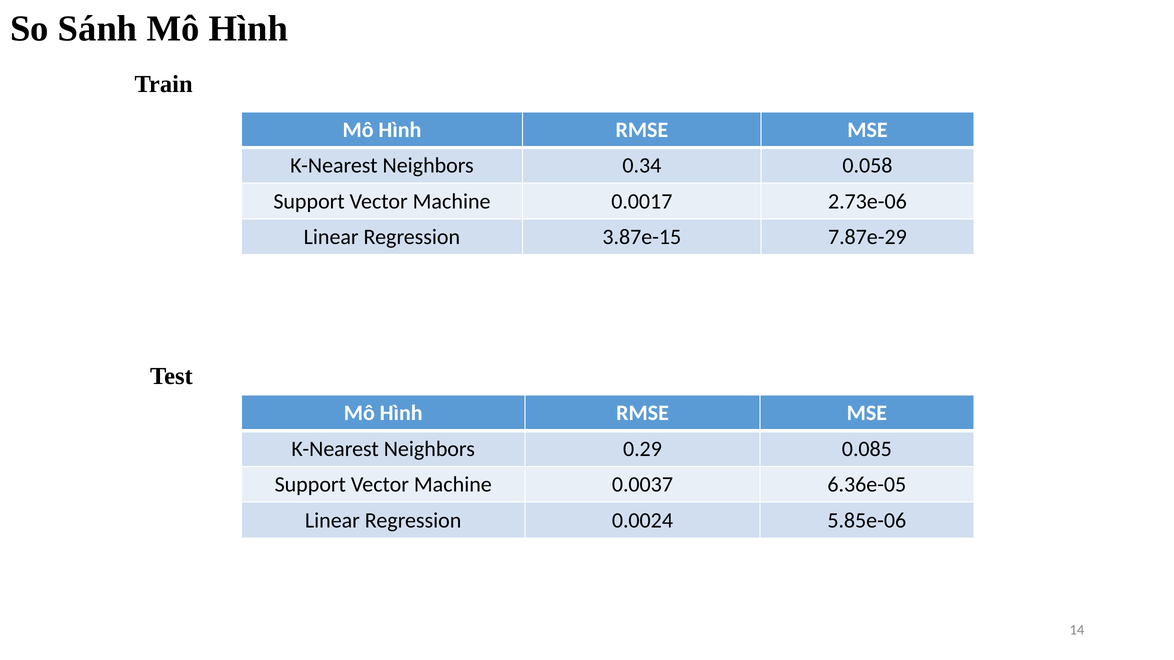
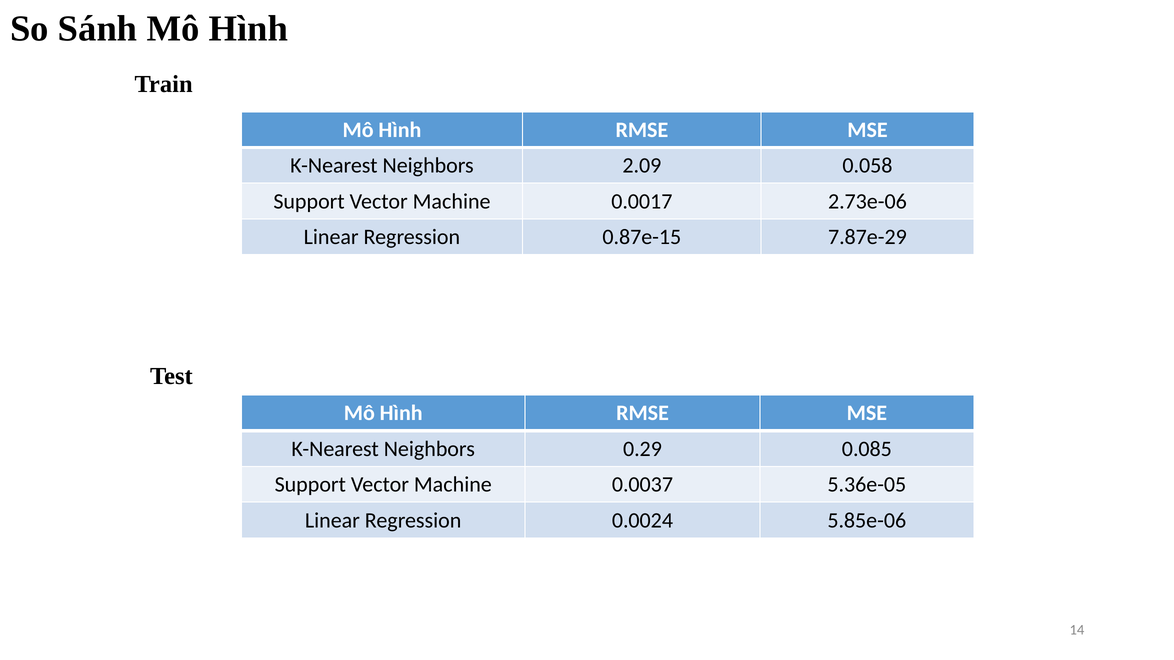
0.34: 0.34 -> 2.09
3.87e-15: 3.87e-15 -> 0.87e-15
6.36e-05: 6.36e-05 -> 5.36e-05
